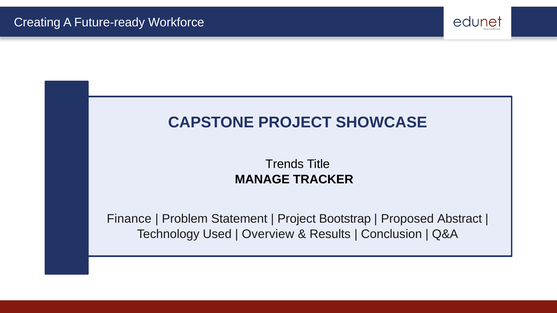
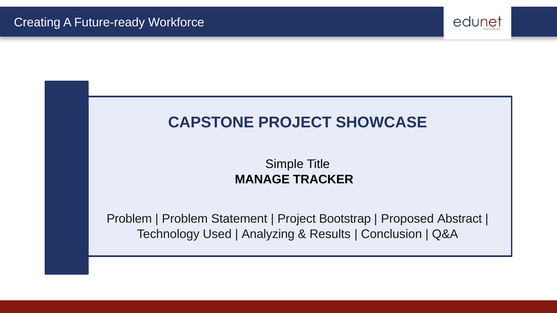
Trends: Trends -> Simple
Finance at (129, 219): Finance -> Problem
Overview: Overview -> Analyzing
